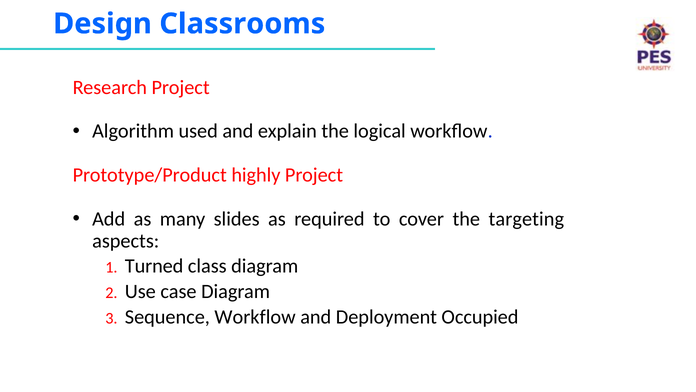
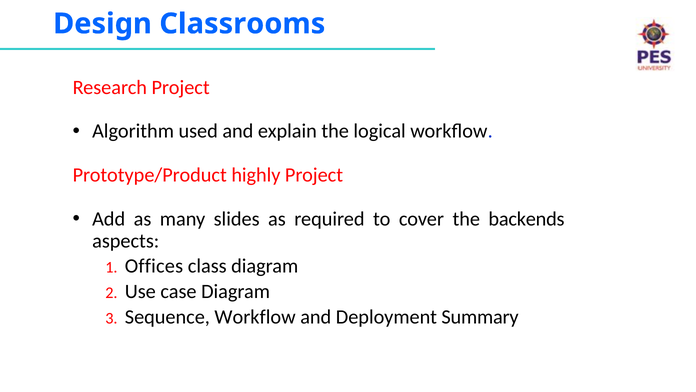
targeting: targeting -> backends
Turned: Turned -> Offices
Occupied: Occupied -> Summary
